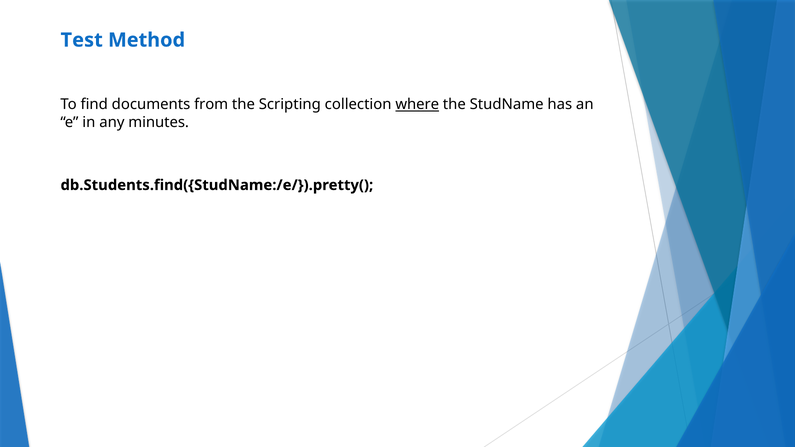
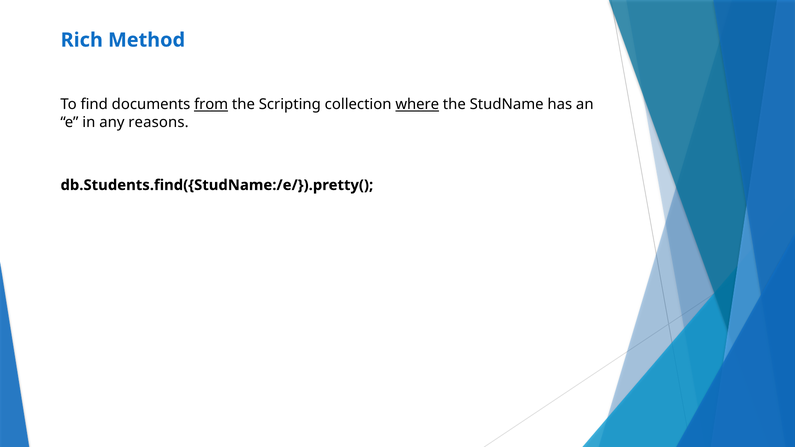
Test: Test -> Rich
from underline: none -> present
minutes: minutes -> reasons
